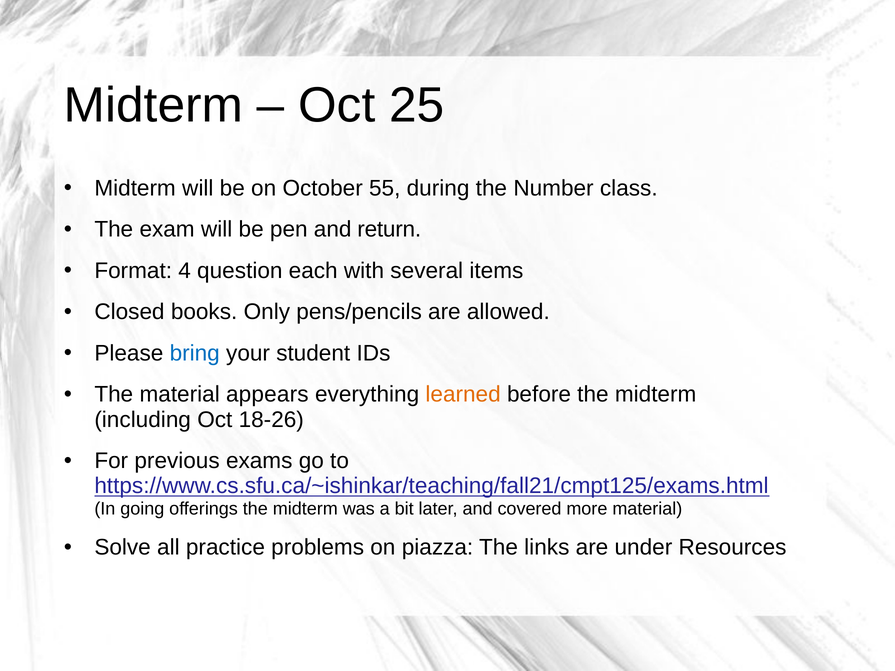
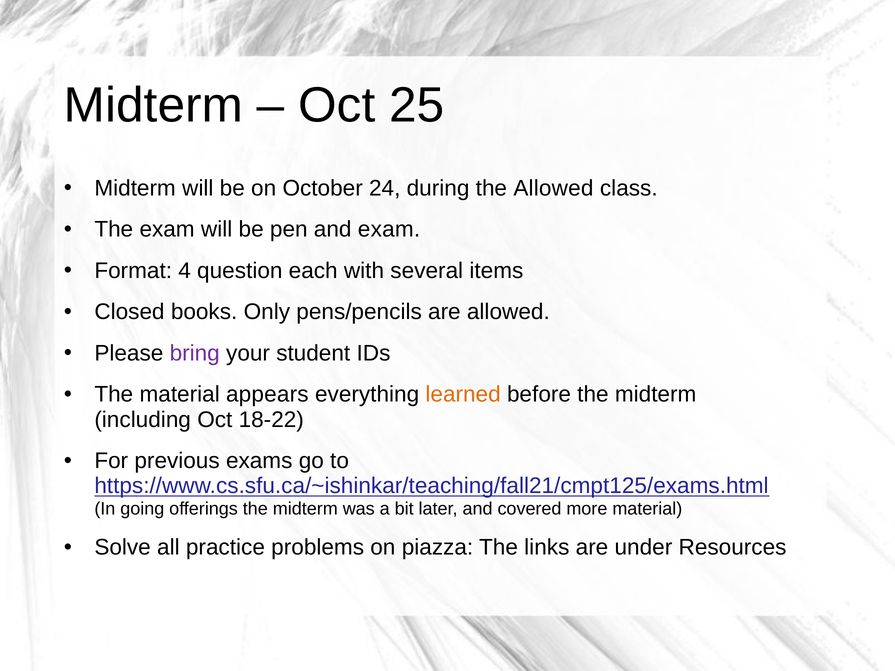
55: 55 -> 24
the Number: Number -> Allowed
and return: return -> exam
bring colour: blue -> purple
18-26: 18-26 -> 18-22
